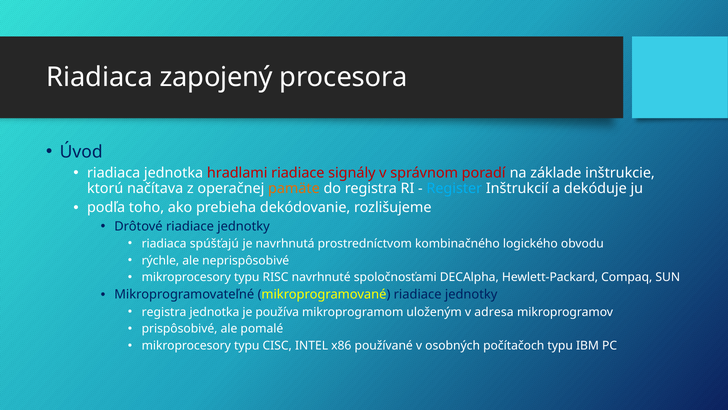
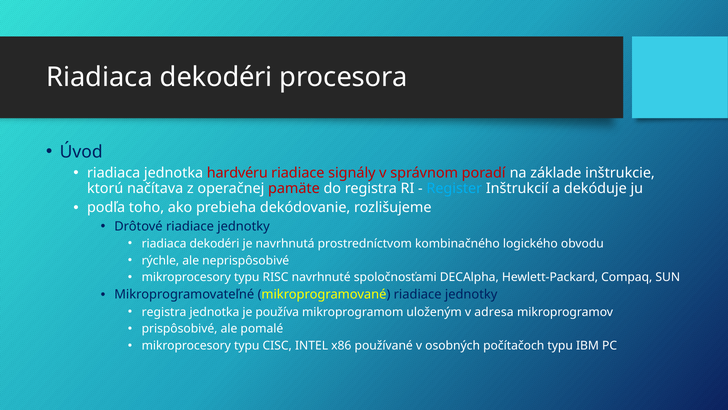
zapojený at (216, 77): zapojený -> dekodéri
hradlami: hradlami -> hardvéru
pamäte colour: orange -> red
spúšťajú at (214, 243): spúšťajú -> dekodéri
